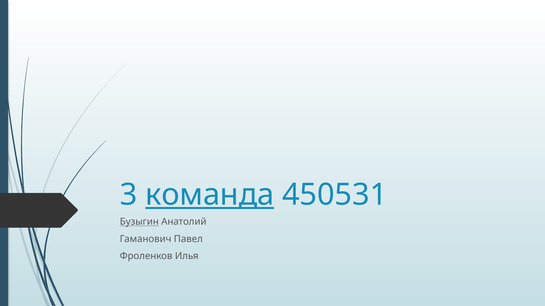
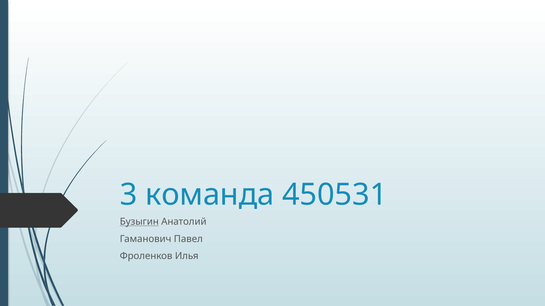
команда underline: present -> none
